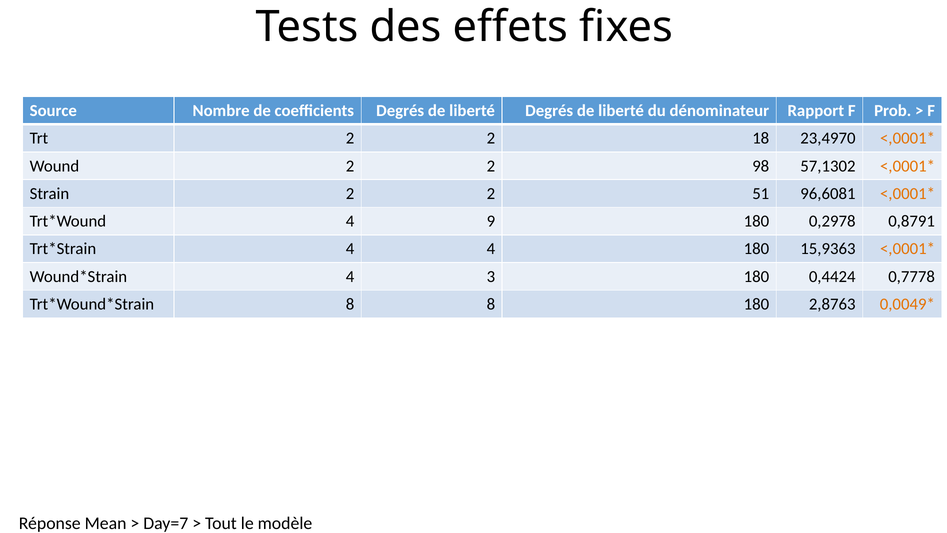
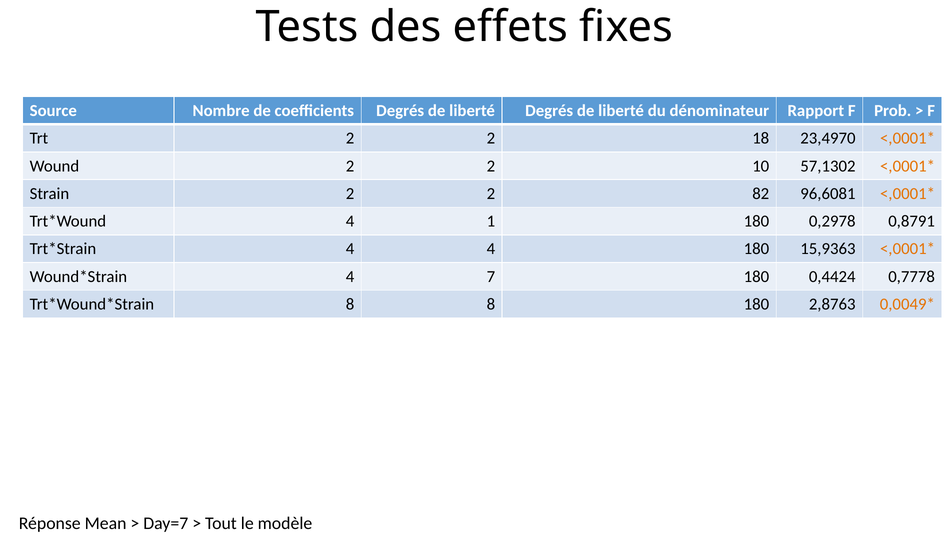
98: 98 -> 10
51: 51 -> 82
9: 9 -> 1
3: 3 -> 7
